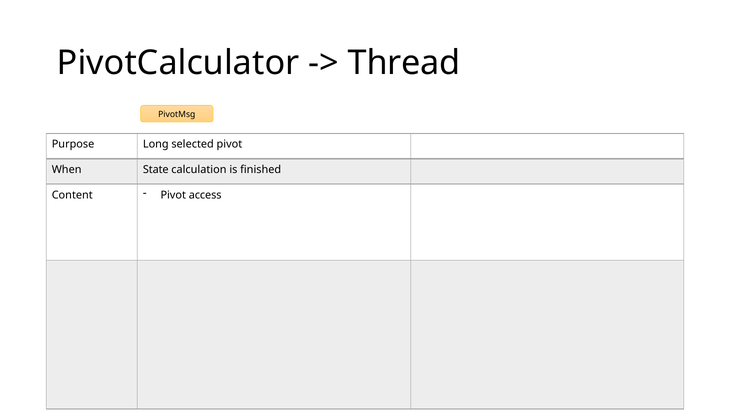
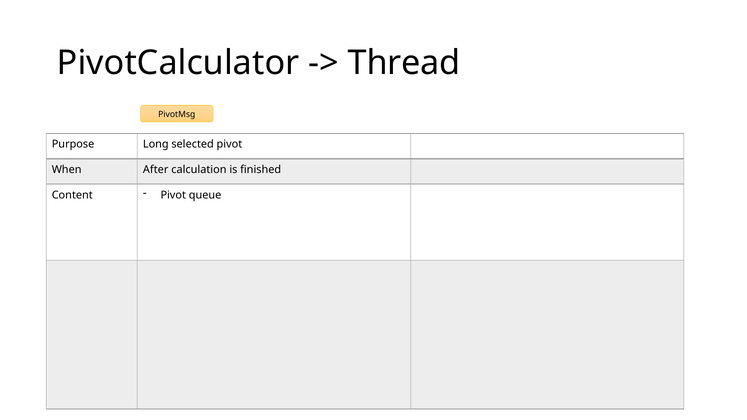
State: State -> After
access: access -> queue
